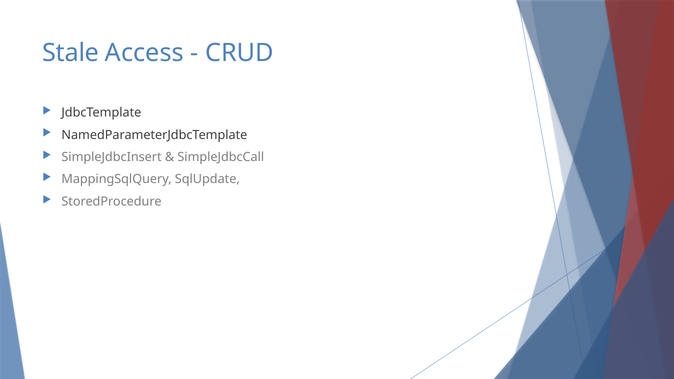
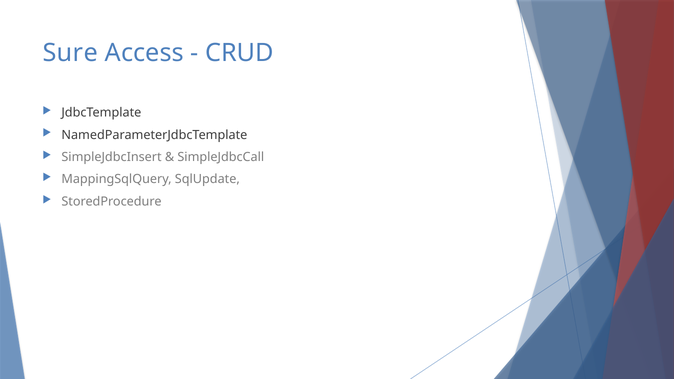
Stale: Stale -> Sure
